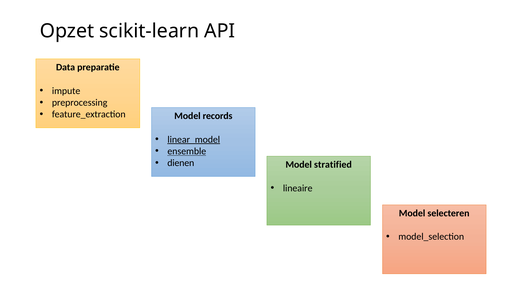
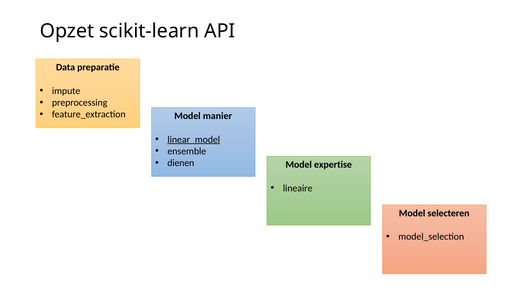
records: records -> manier
ensemble underline: present -> none
stratified: stratified -> expertise
